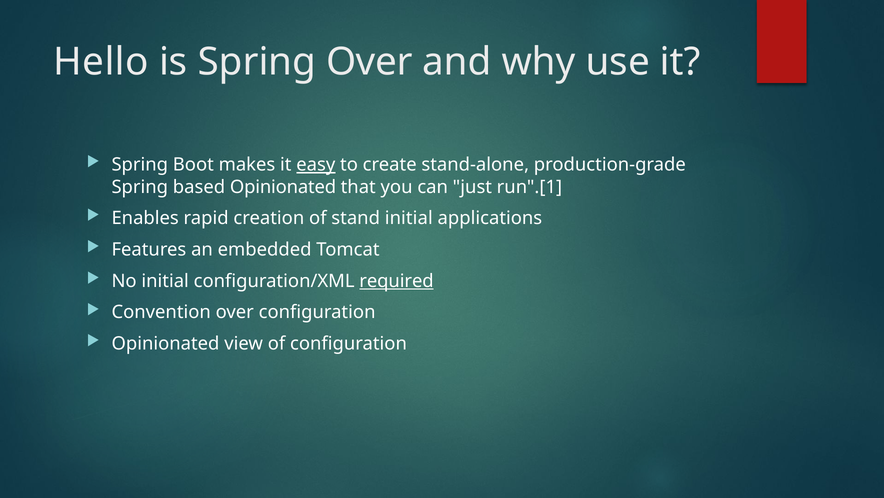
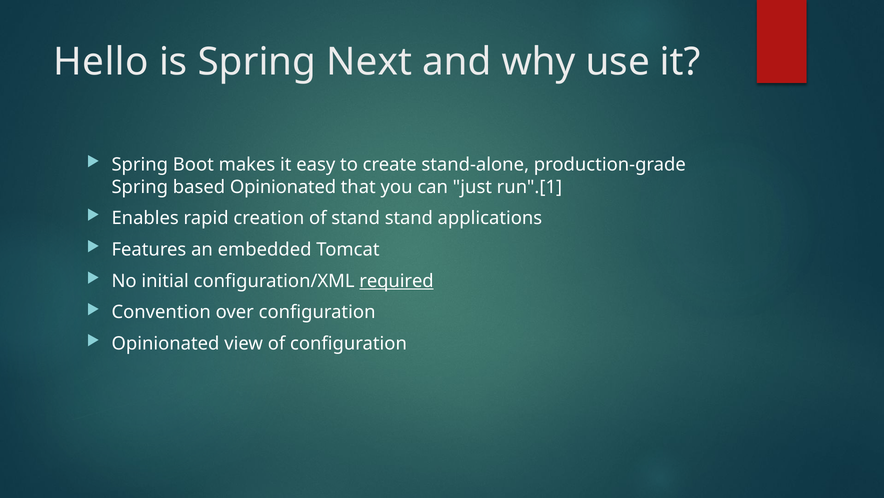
Spring Over: Over -> Next
easy underline: present -> none
stand initial: initial -> stand
